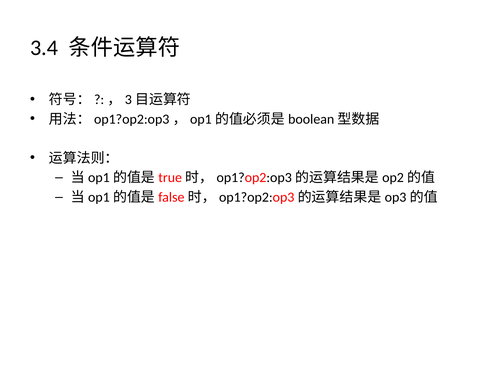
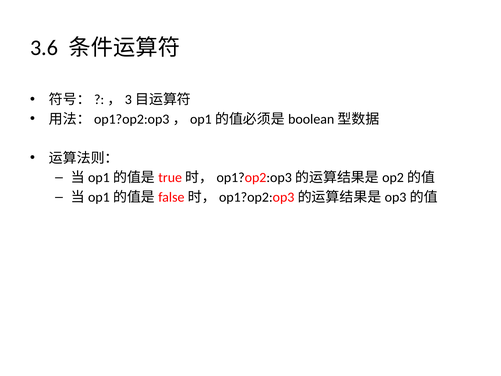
3.4: 3.4 -> 3.6
